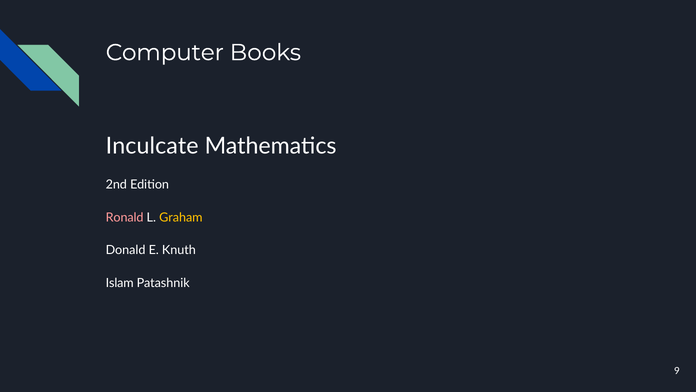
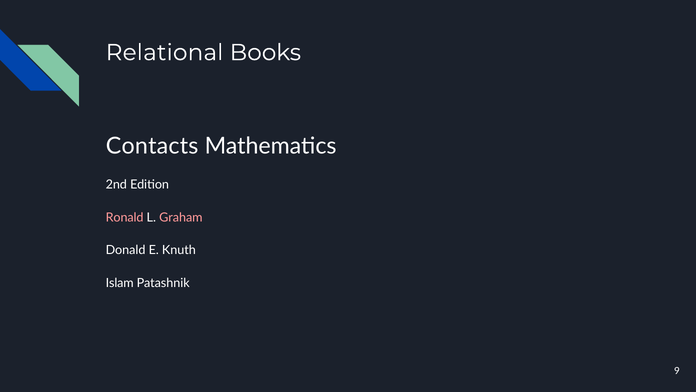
Computer: Computer -> Relational
Inculcate: Inculcate -> Contacts
Graham colour: yellow -> pink
